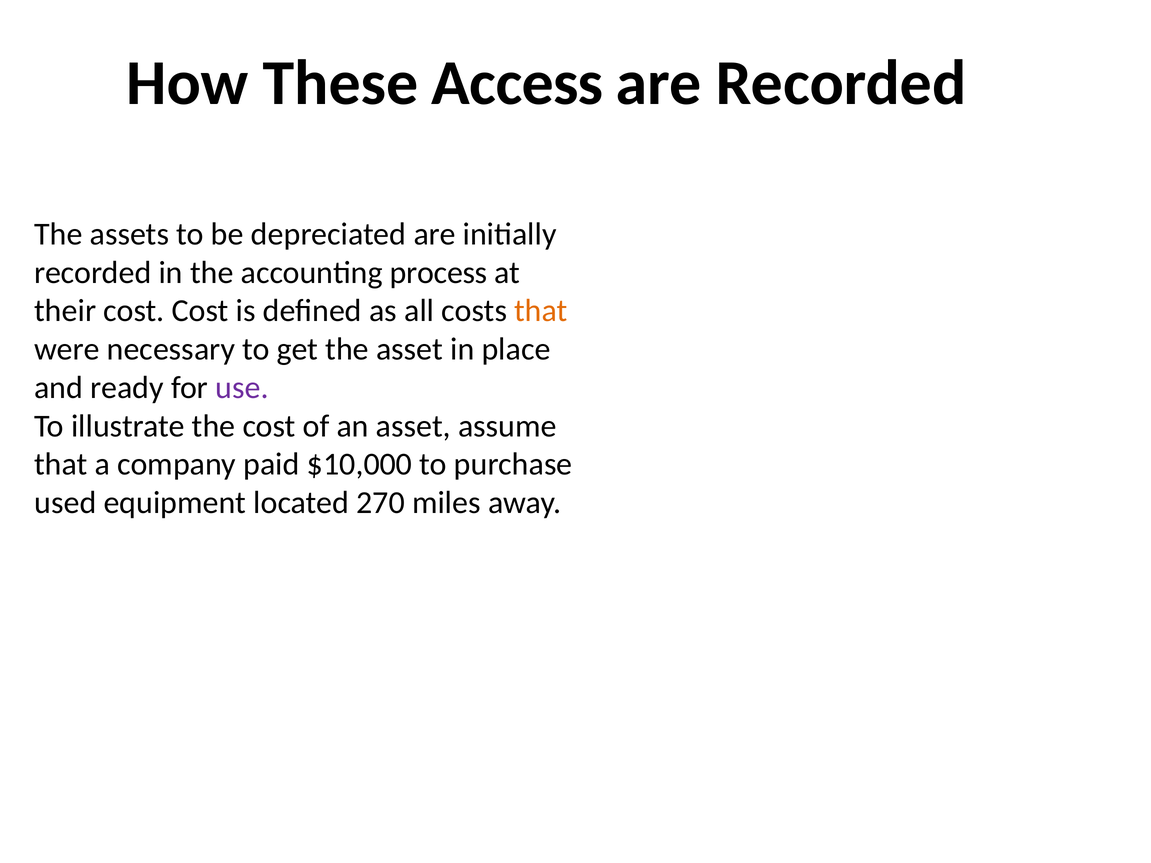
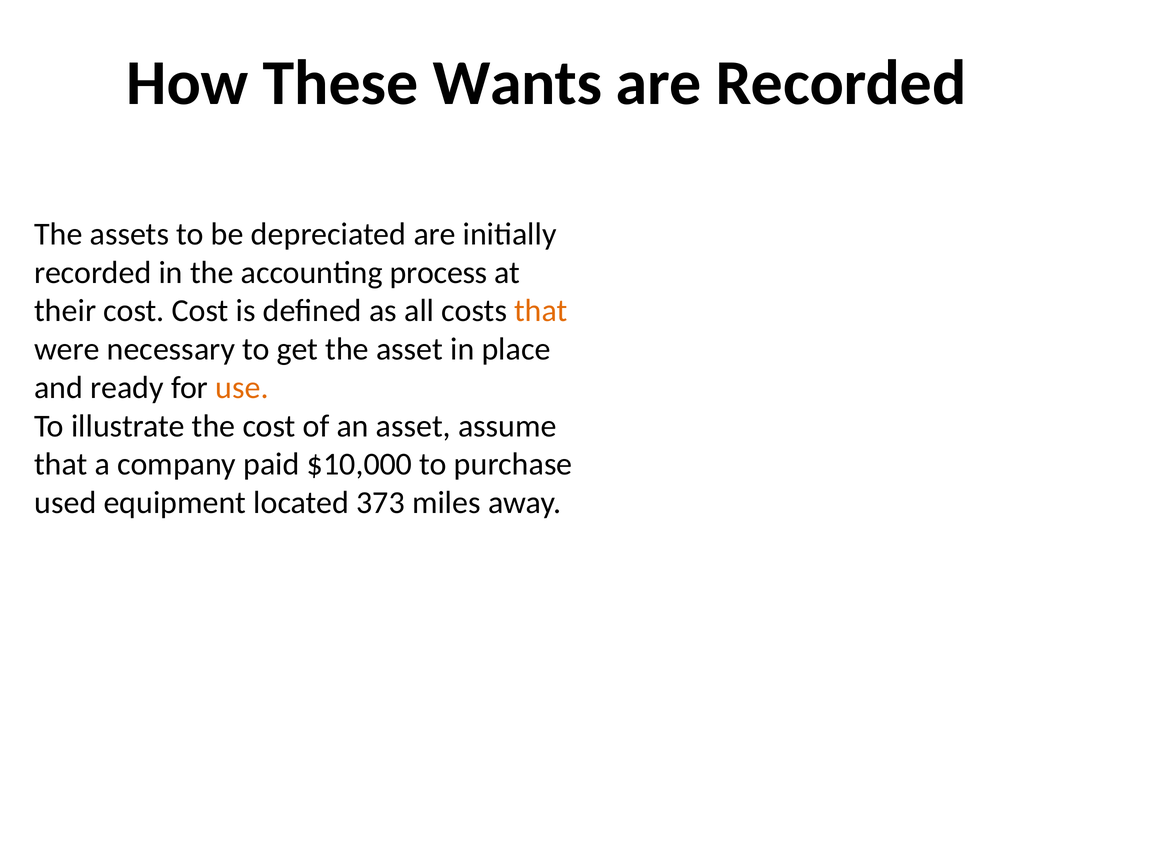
Access: Access -> Wants
use colour: purple -> orange
270: 270 -> 373
